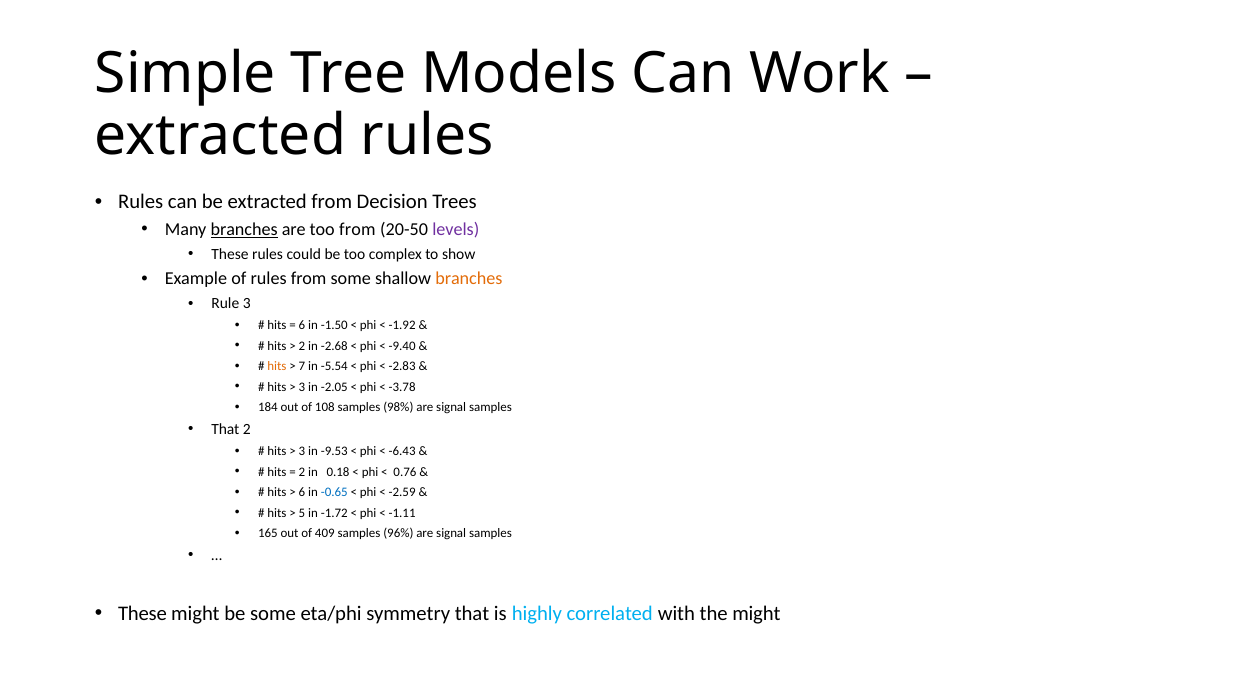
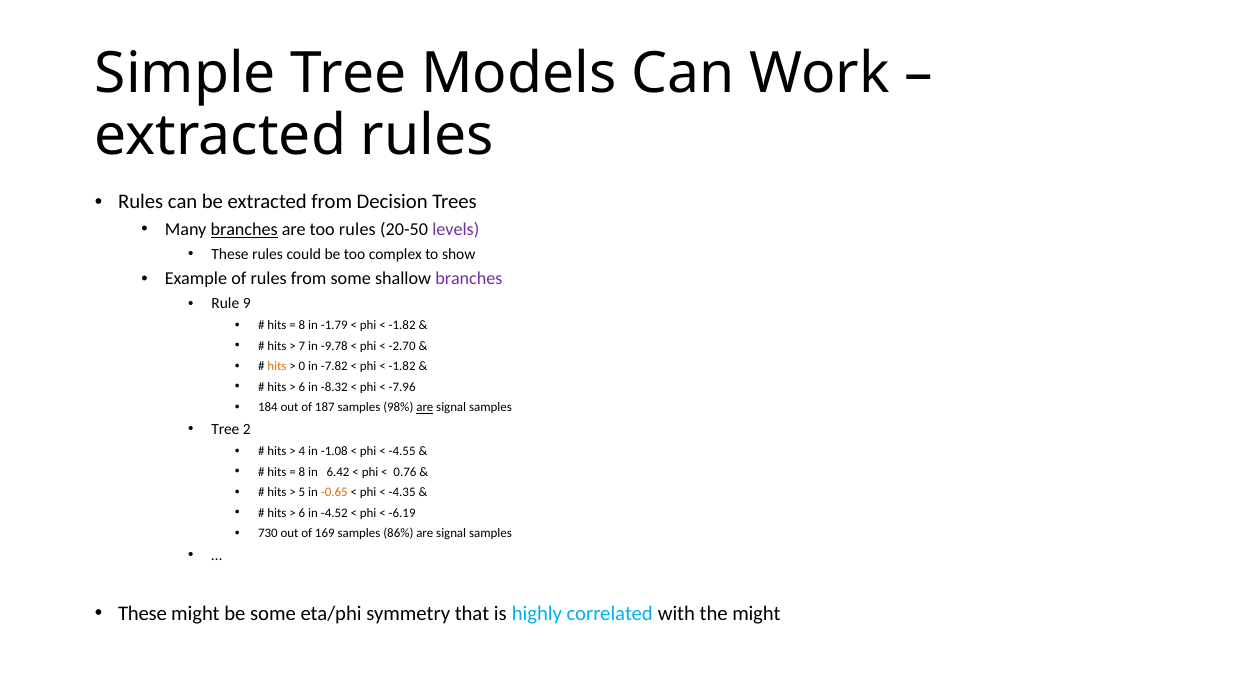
too from: from -> rules
branches at (469, 279) colour: orange -> purple
Rule 3: 3 -> 9
6 at (302, 325): 6 -> 8
-1.50: -1.50 -> -1.79
-1.92 at (402, 325): -1.92 -> -1.82
2 at (302, 346): 2 -> 7
-2.68: -2.68 -> -9.78
-9.40: -9.40 -> -2.70
7: 7 -> 0
-5.54: -5.54 -> -7.82
-2.83 at (402, 366): -2.83 -> -1.82
3 at (302, 387): 3 -> 6
-2.05: -2.05 -> -8.32
-3.78: -3.78 -> -7.96
108: 108 -> 187
are at (425, 407) underline: none -> present
That at (225, 429): That -> Tree
3 at (302, 451): 3 -> 4
-9.53: -9.53 -> -1.08
-6.43: -6.43 -> -4.55
2 at (302, 472): 2 -> 8
0.18: 0.18 -> 6.42
6 at (302, 492): 6 -> 5
-0.65 colour: blue -> orange
-2.59: -2.59 -> -4.35
5 at (302, 513): 5 -> 6
-1.72: -1.72 -> -4.52
-1.11: -1.11 -> -6.19
165: 165 -> 730
409: 409 -> 169
96%: 96% -> 86%
